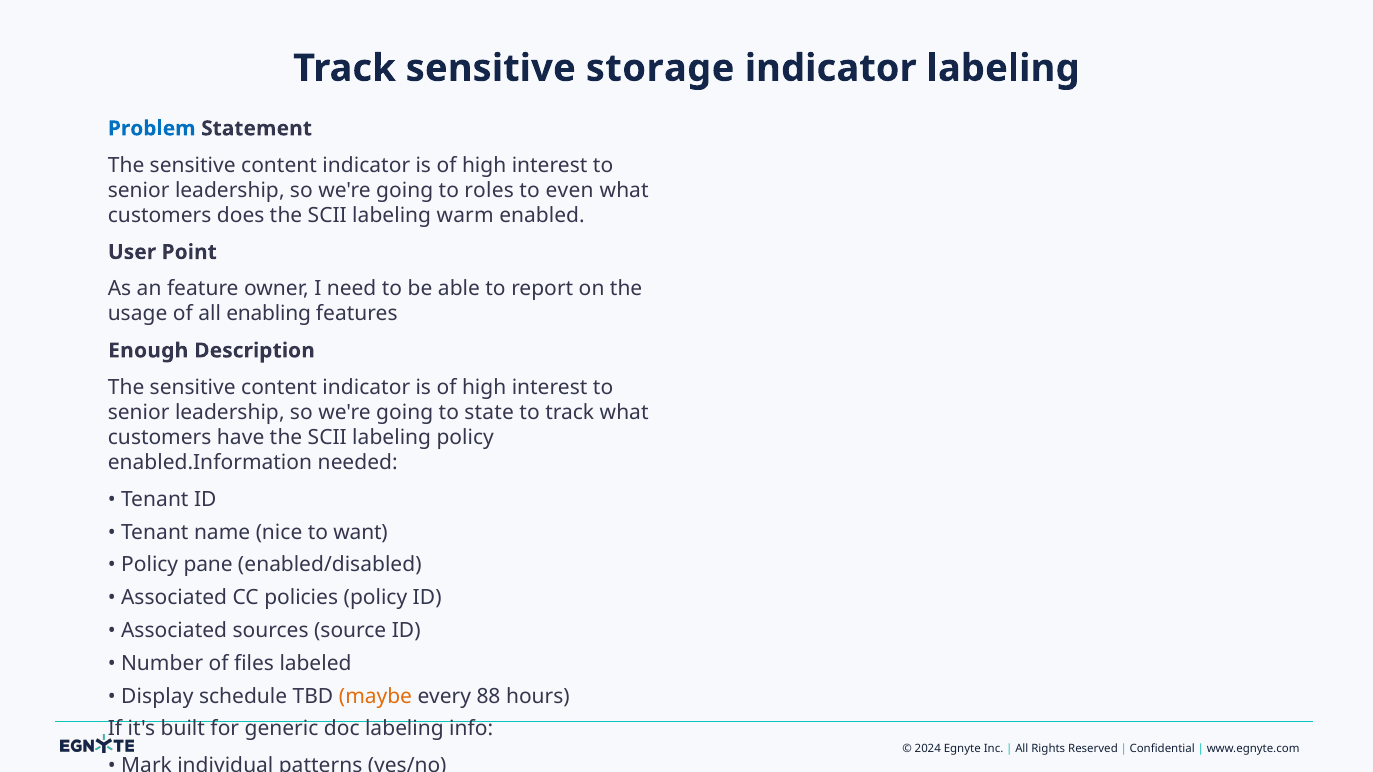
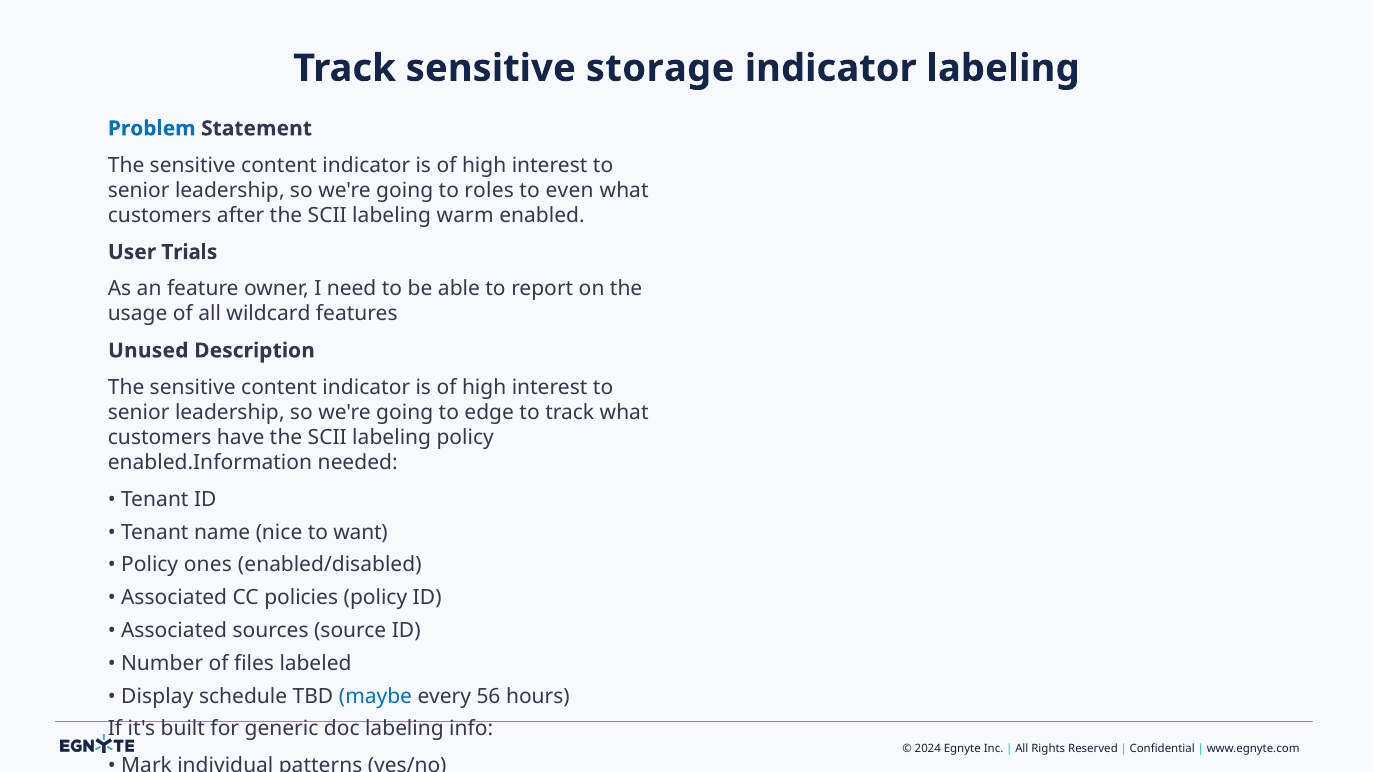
does: does -> after
Point: Point -> Trials
enabling: enabling -> wildcard
Enough: Enough -> Unused
state: state -> edge
pane: pane -> ones
maybe colour: orange -> blue
88: 88 -> 56
